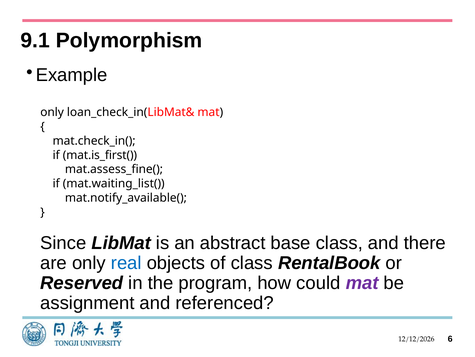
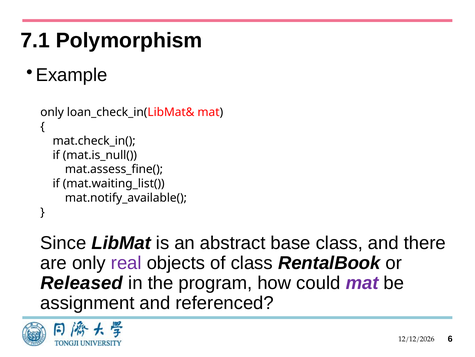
9.1: 9.1 -> 7.1
mat.is_first(: mat.is_first( -> mat.is_null(
real colour: blue -> purple
Reserved: Reserved -> Released
